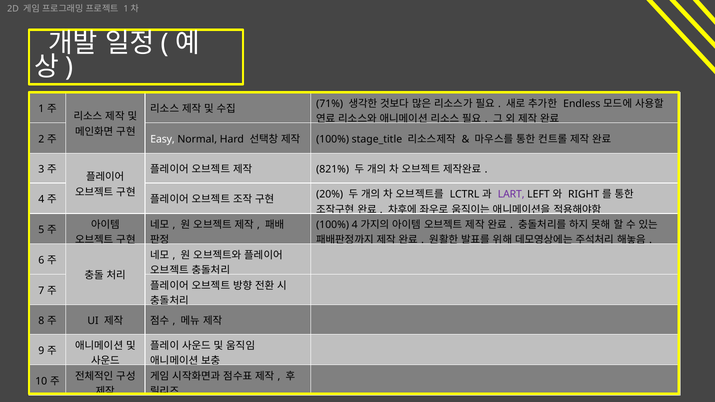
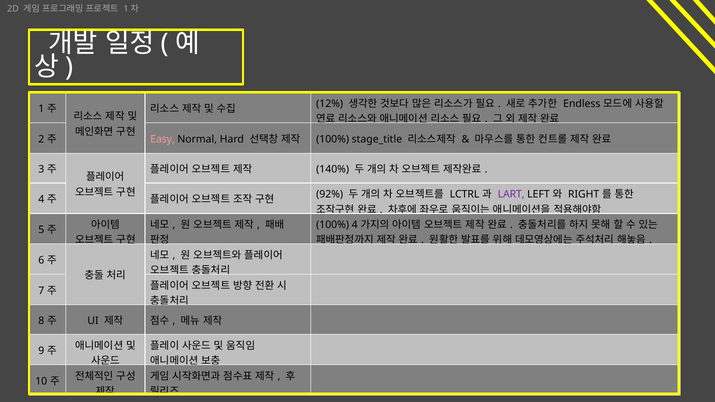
71%: 71% -> 12%
Easy colour: white -> pink
821%: 821% -> 140%
20%: 20% -> 92%
